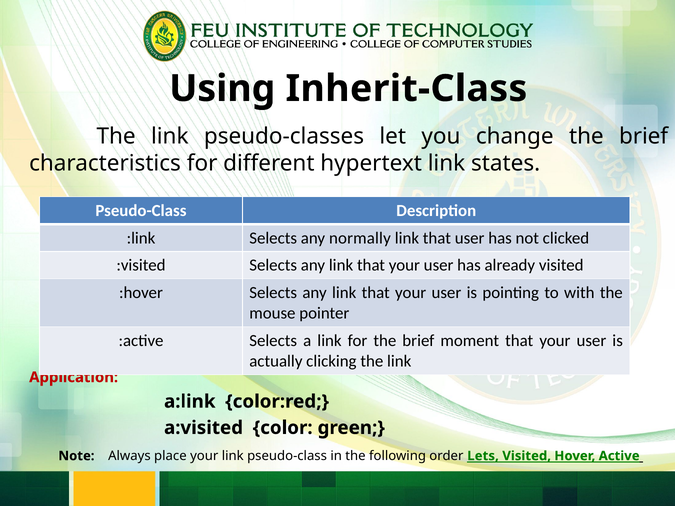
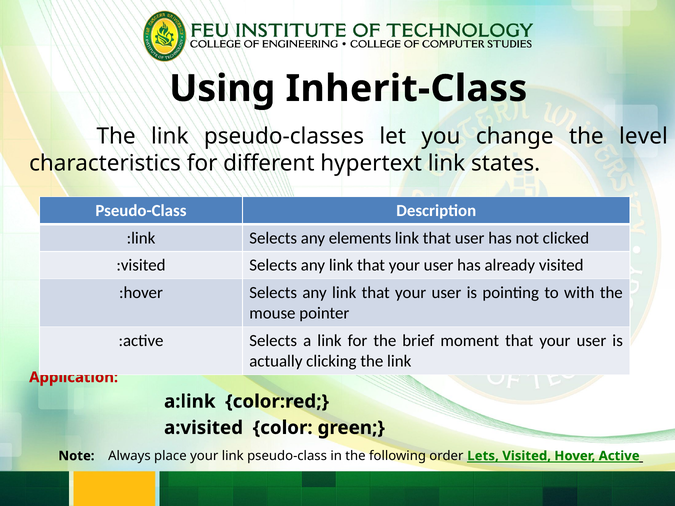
change the brief: brief -> level
normally: normally -> elements
